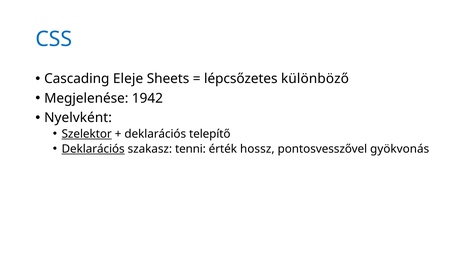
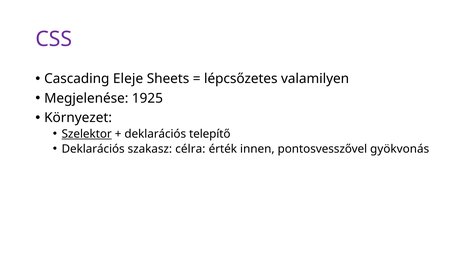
CSS colour: blue -> purple
különböző: különböző -> valamilyen
1942: 1942 -> 1925
Nyelvként: Nyelvként -> Környezet
Deklarációs at (93, 149) underline: present -> none
tenni: tenni -> célra
hossz: hossz -> innen
